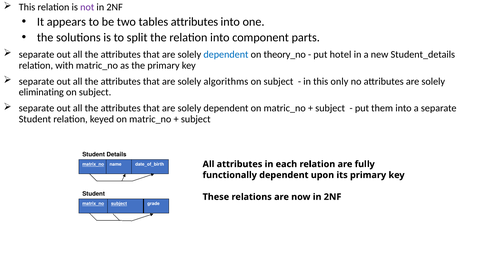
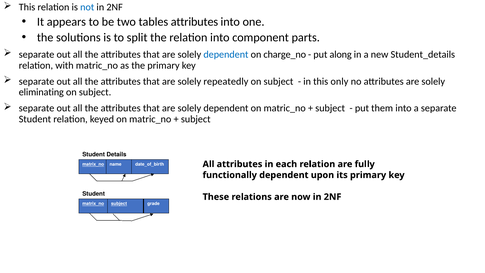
not colour: purple -> blue
theory_no: theory_no -> charge_no
hotel: hotel -> along
algorithms: algorithms -> repeatedly
